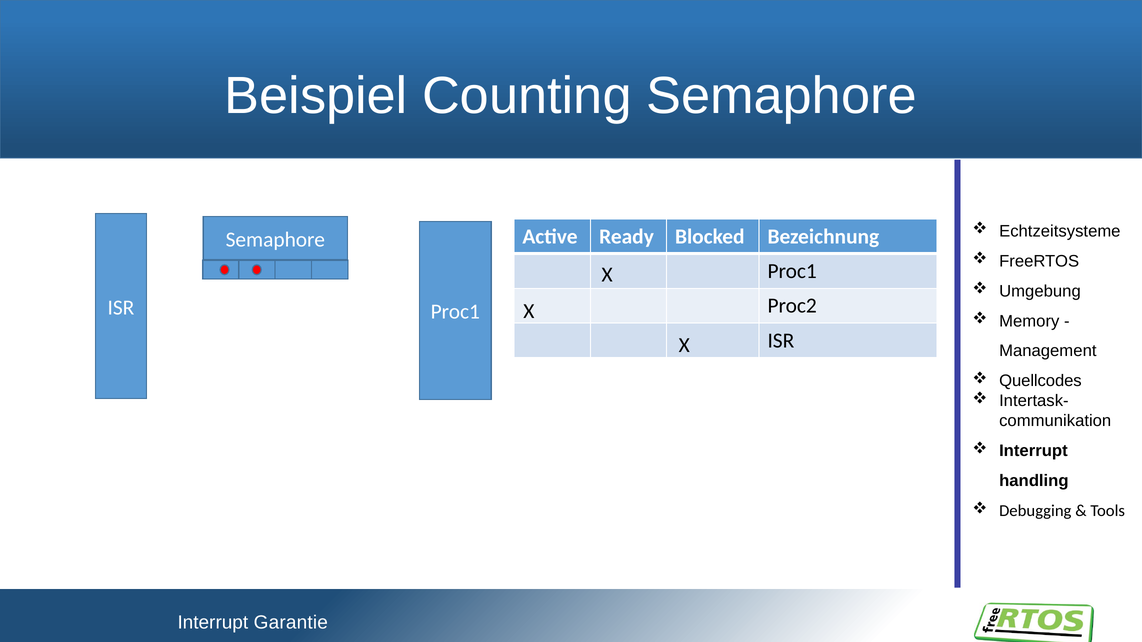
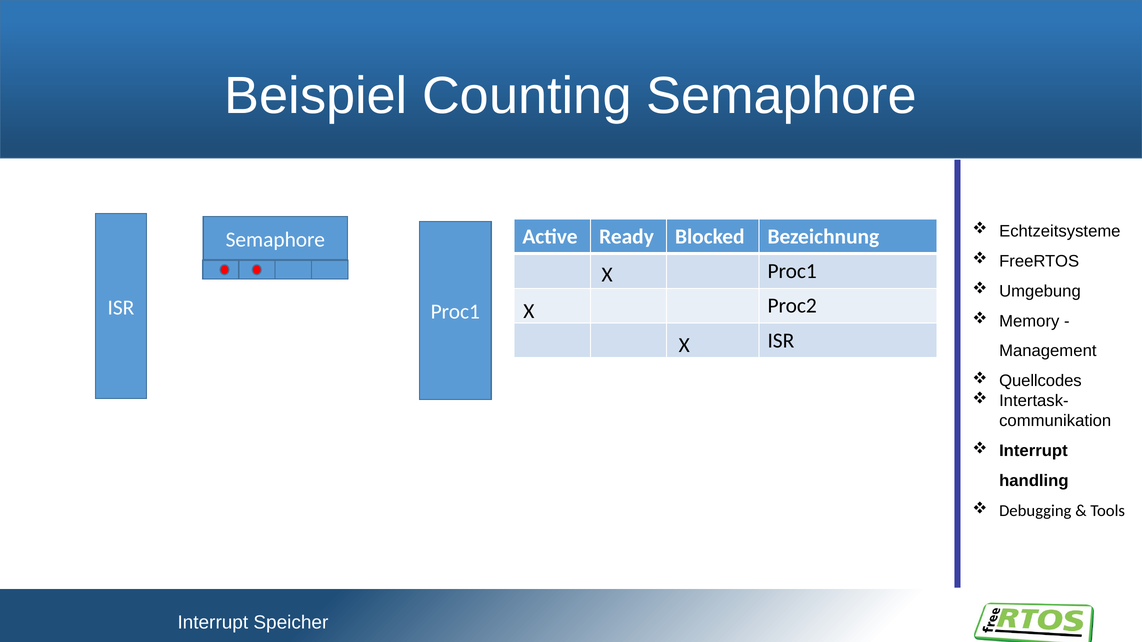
Garantie: Garantie -> Speicher
